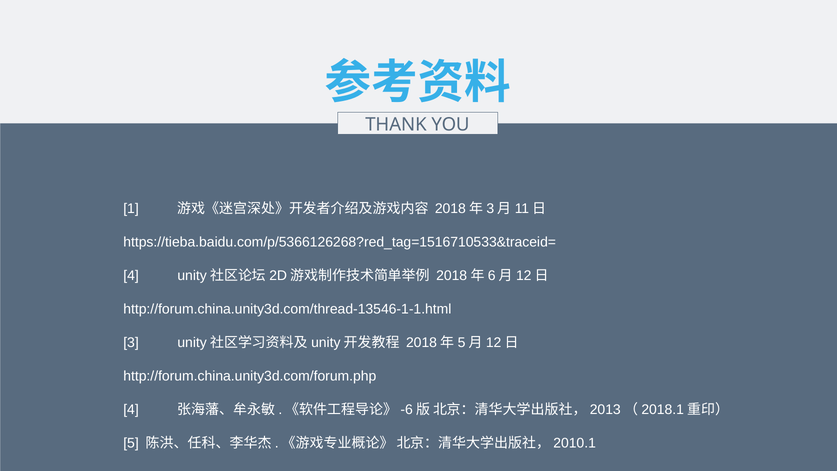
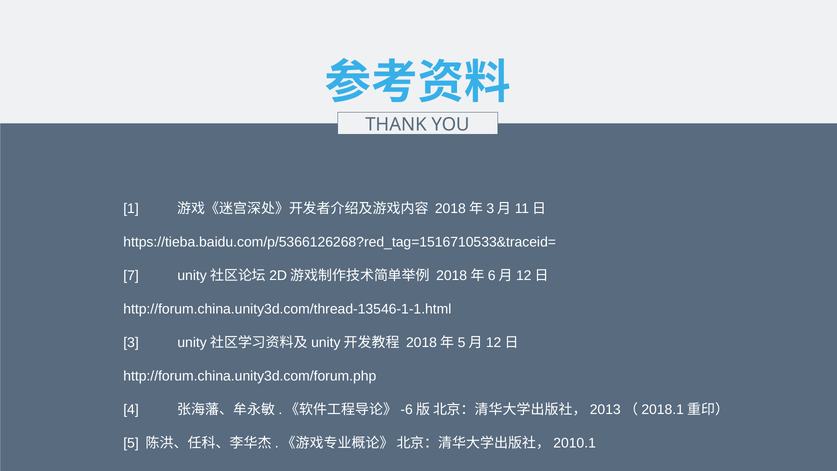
4 at (131, 276): 4 -> 7
